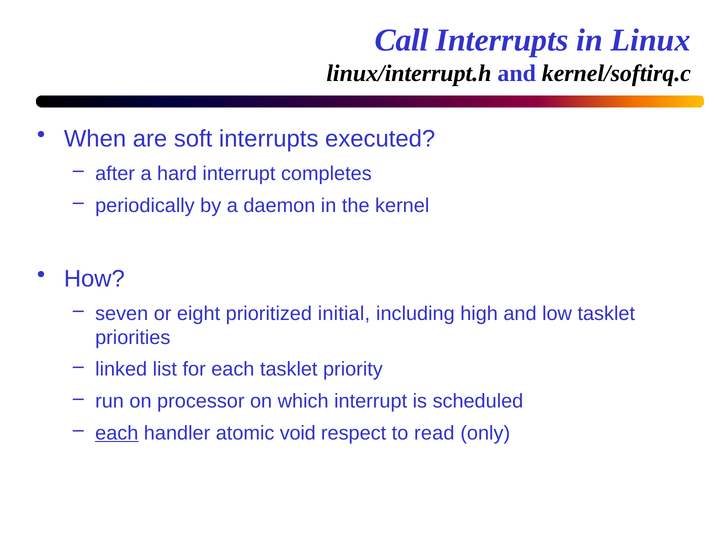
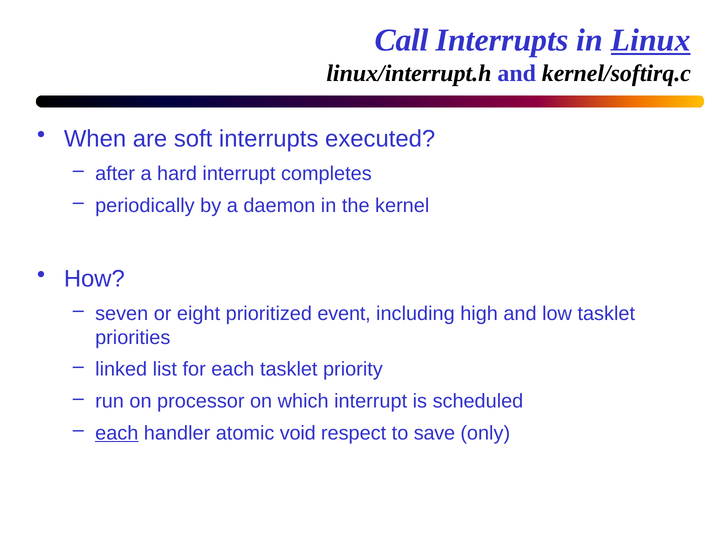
Linux underline: none -> present
initial: initial -> event
read: read -> save
